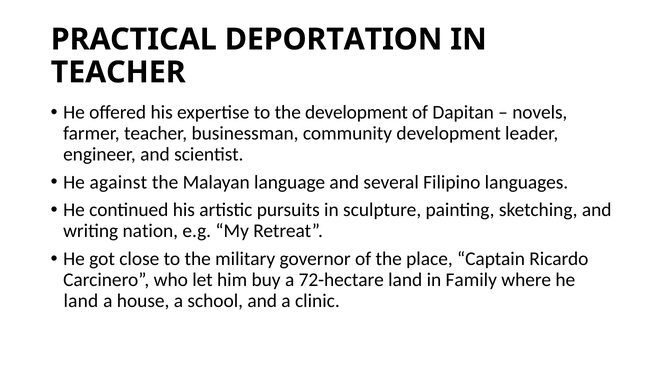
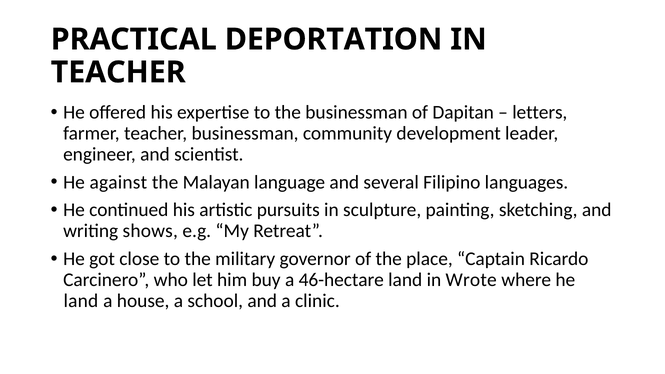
the development: development -> businessman
novels: novels -> letters
nation: nation -> shows
72-hectare: 72-hectare -> 46-hectare
Family: Family -> Wrote
